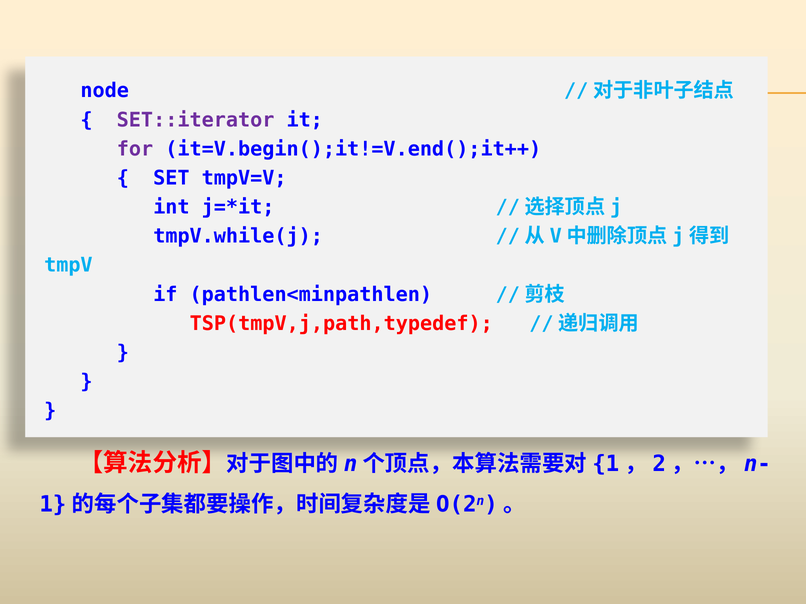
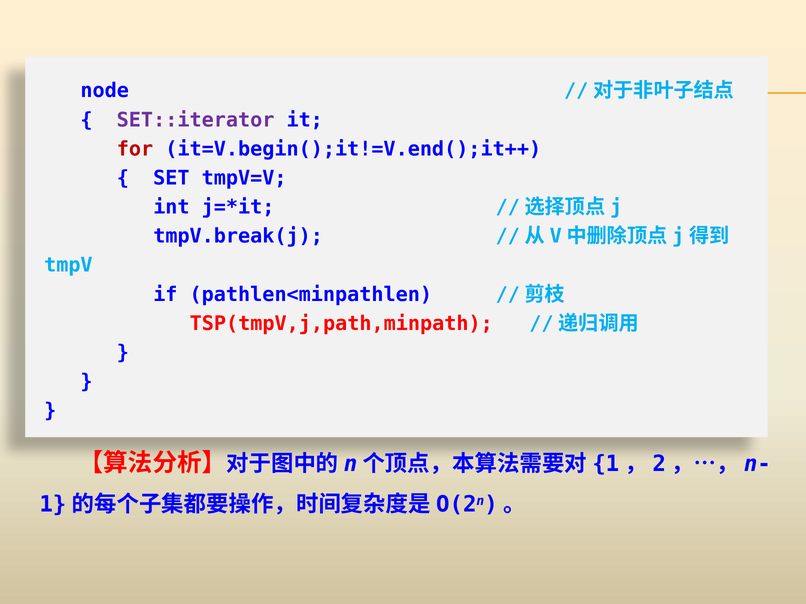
for colour: purple -> red
tmpV.while(j: tmpV.while(j -> tmpV.break(j
TSP(tmpV,j,path,typedef: TSP(tmpV,j,path,typedef -> TSP(tmpV,j,path,minpath
